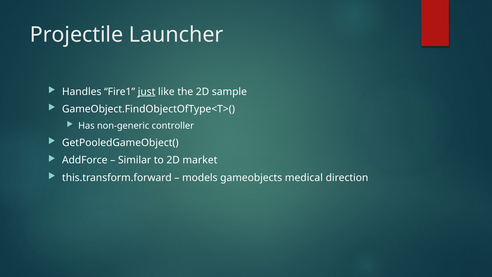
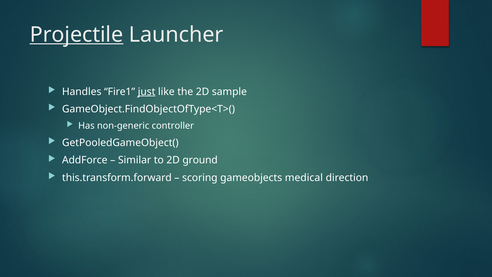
Projectile underline: none -> present
market: market -> ground
models: models -> scoring
